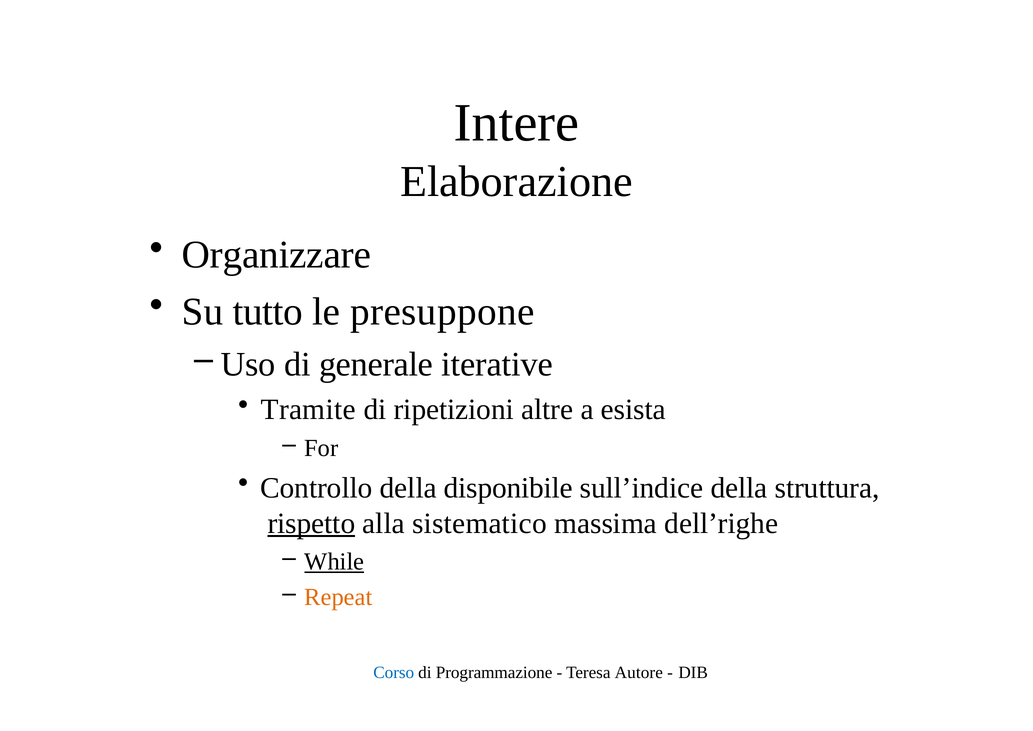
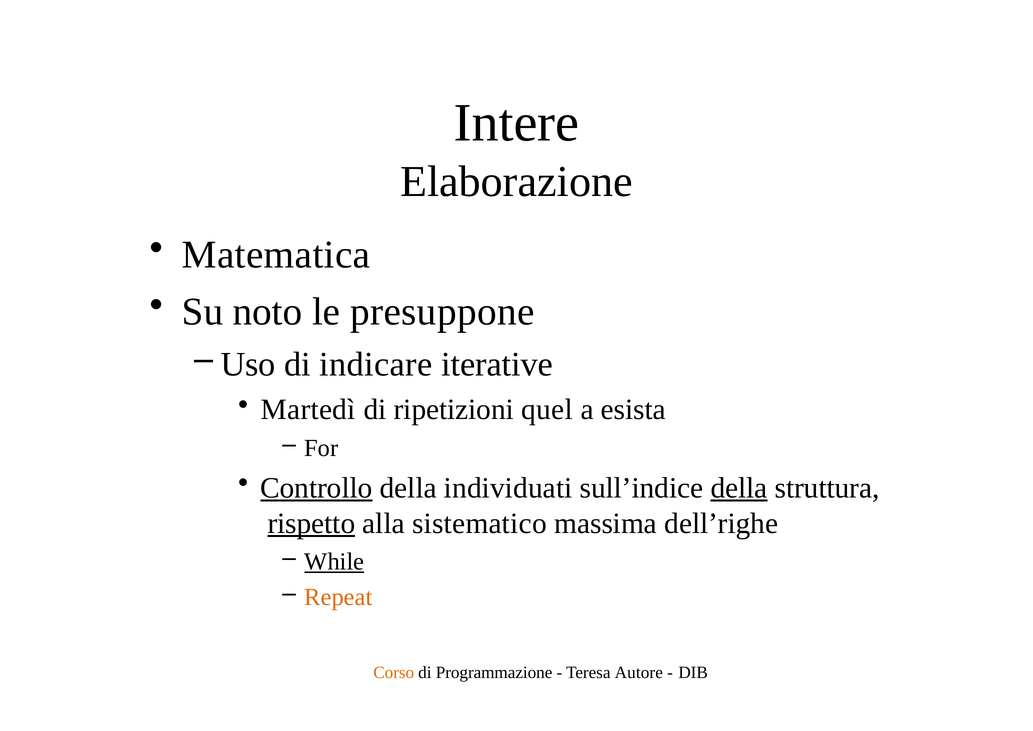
Organizzare: Organizzare -> Matematica
tutto: tutto -> noto
generale: generale -> indicare
Tramite: Tramite -> Martedì
altre: altre -> quel
Controllo underline: none -> present
disponibile: disponibile -> individuati
della at (739, 488) underline: none -> present
Corso colour: blue -> orange
